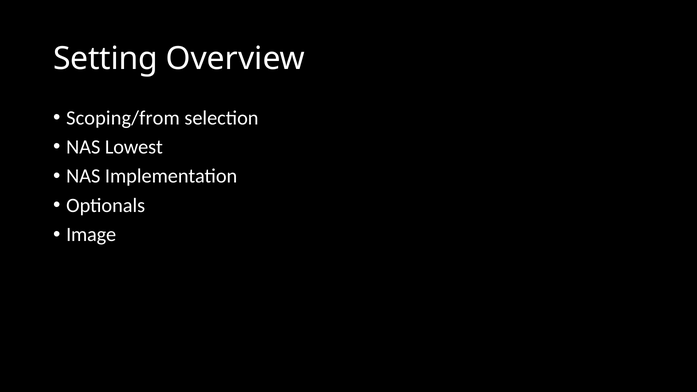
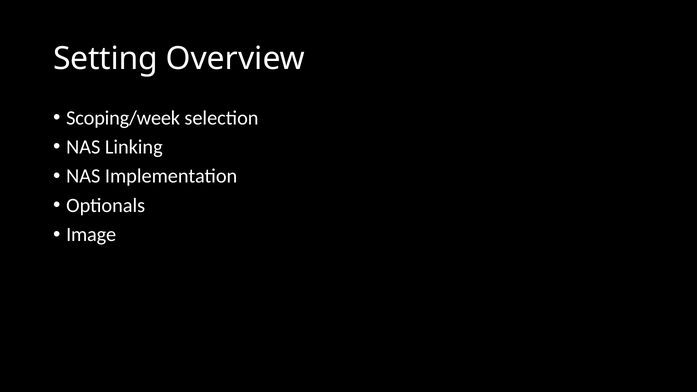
Scoping/from: Scoping/from -> Scoping/week
Lowest: Lowest -> Linking
